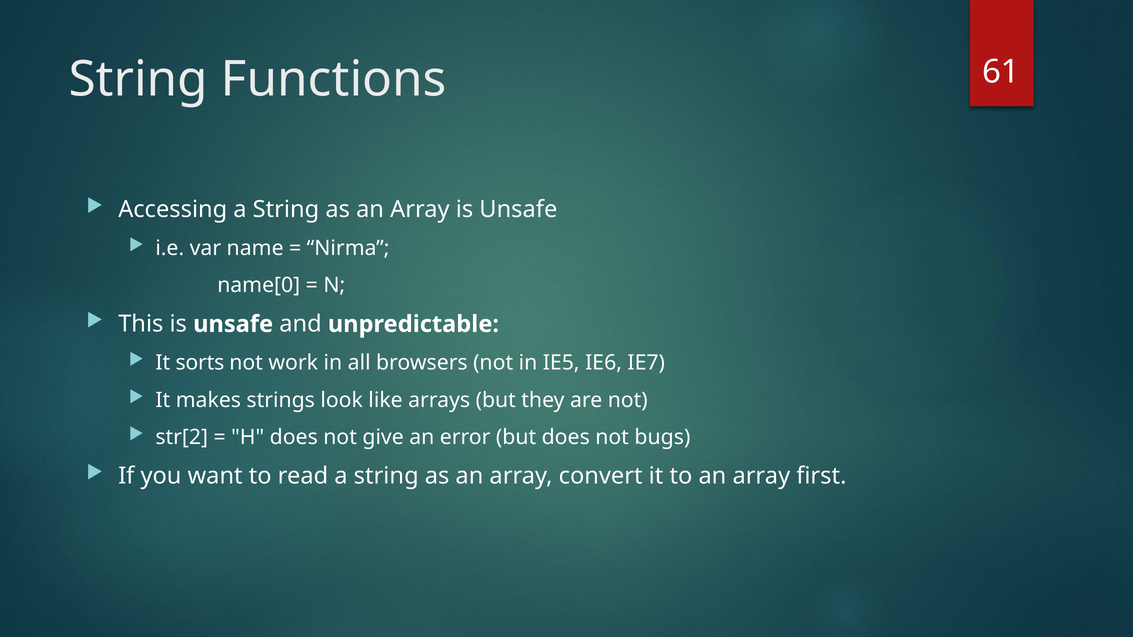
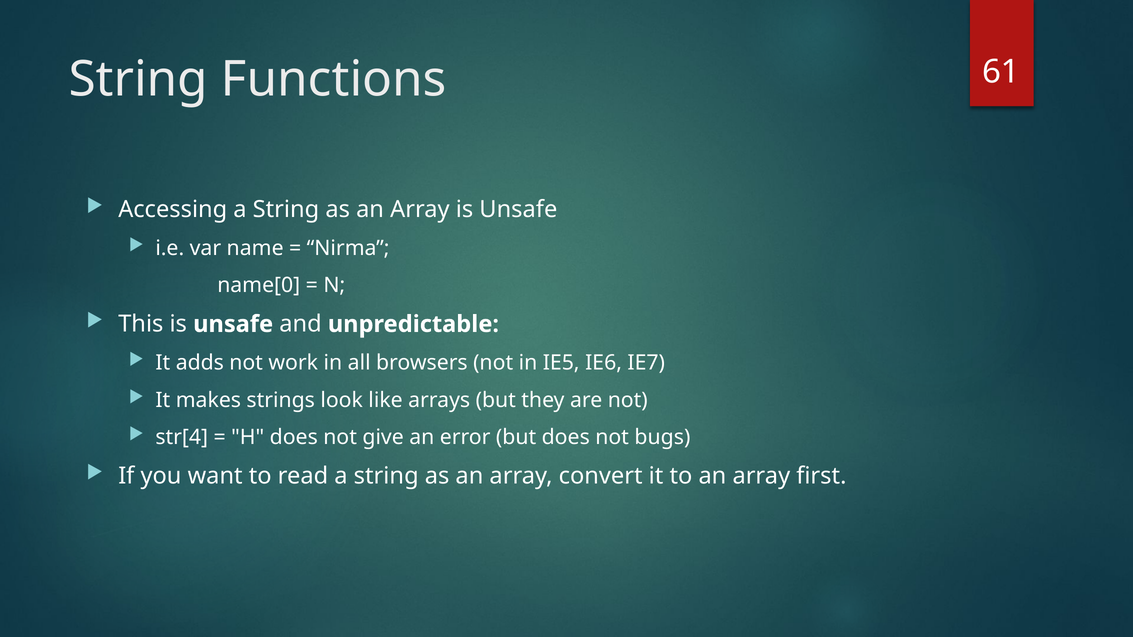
sorts: sorts -> adds
str[2: str[2 -> str[4
